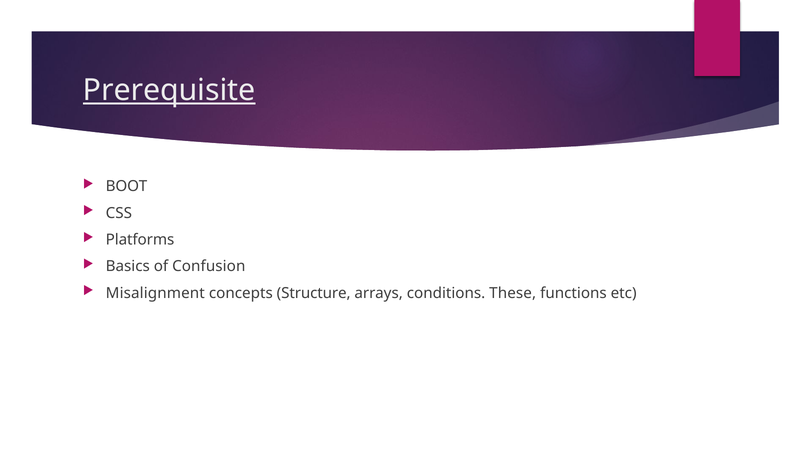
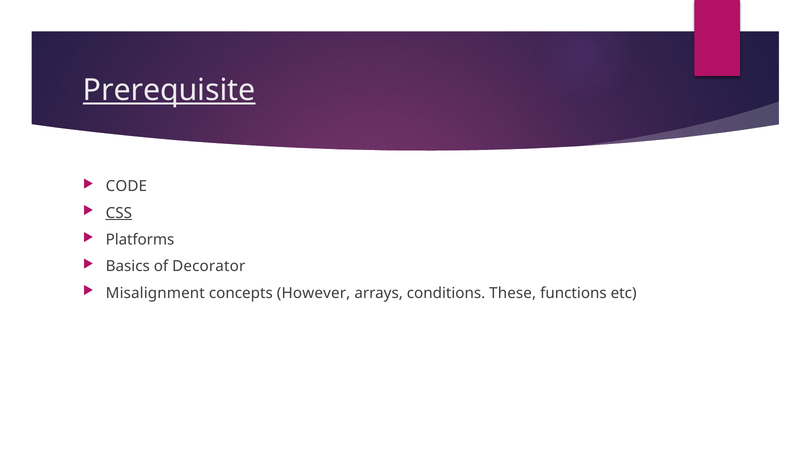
BOOT: BOOT -> CODE
CSS underline: none -> present
Confusion: Confusion -> Decorator
Structure: Structure -> However
